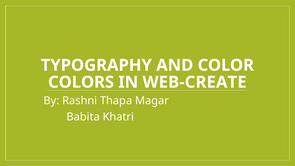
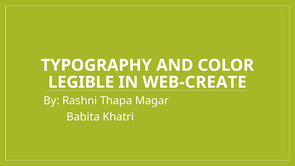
COLORS: COLORS -> LEGIBLE
